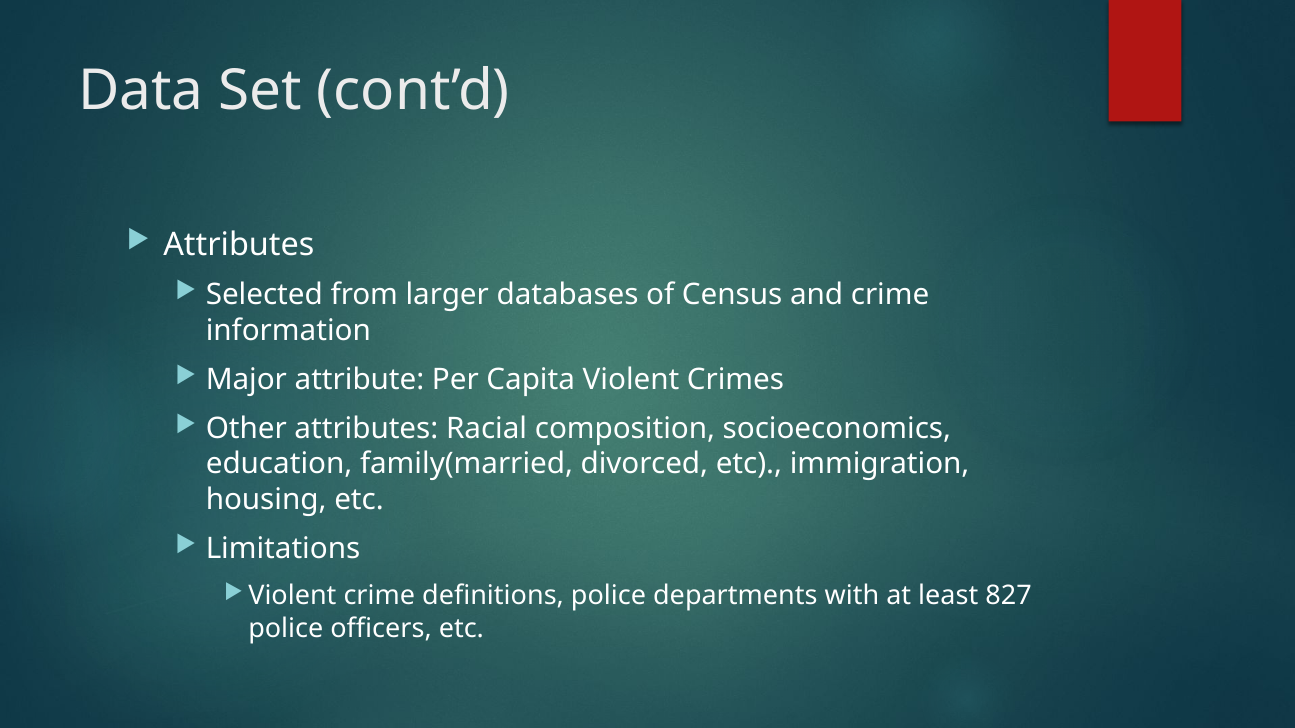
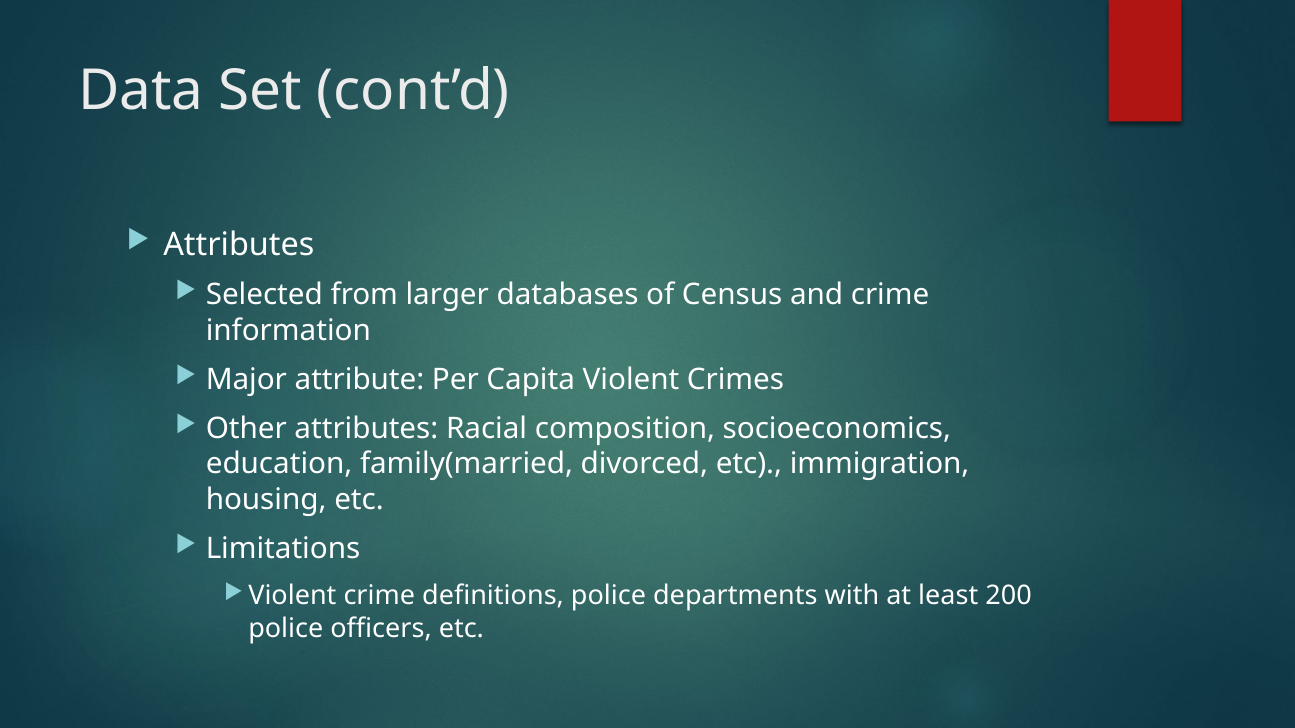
827: 827 -> 200
